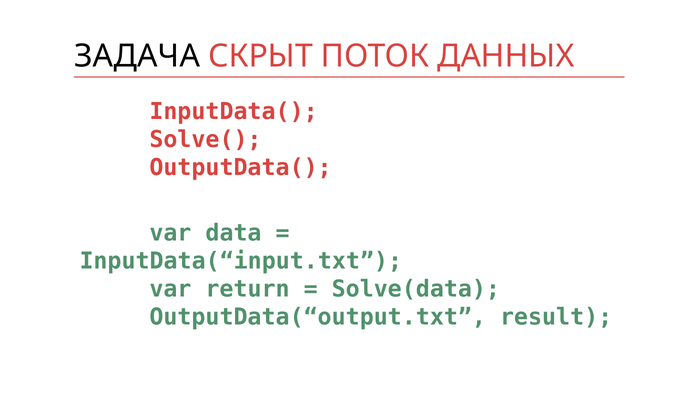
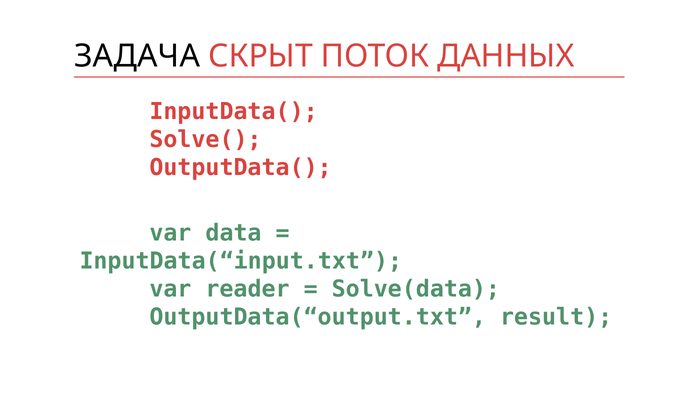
return: return -> reader
